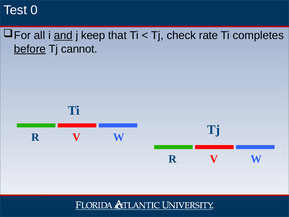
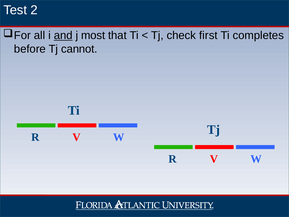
0: 0 -> 2
keep: keep -> most
rate: rate -> first
before underline: present -> none
